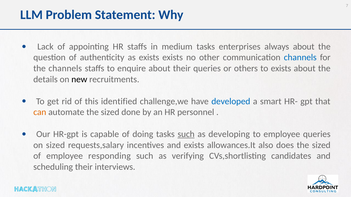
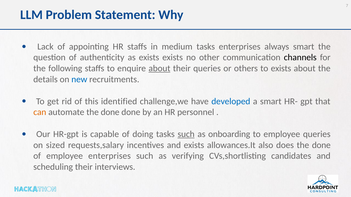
always about: about -> smart
channels at (300, 58) colour: blue -> black
the channels: channels -> following
about at (159, 69) underline: none -> present
new colour: black -> blue
automate the sized: sized -> done
developing: developing -> onboarding
does the sized: sized -> done
employee responding: responding -> enterprises
